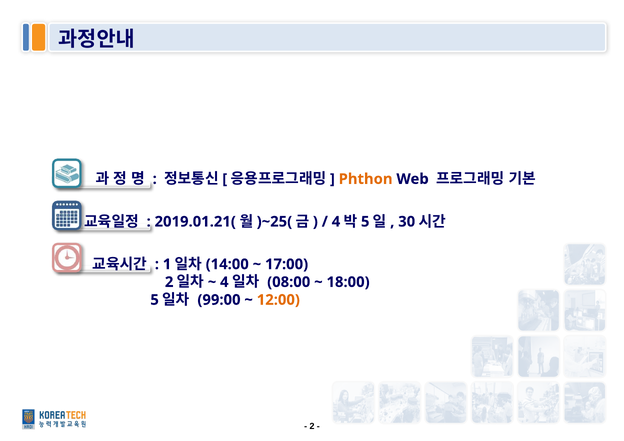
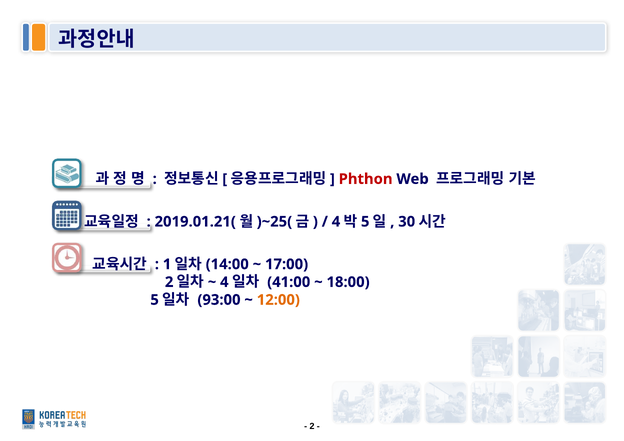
Phthon colour: orange -> red
08:00: 08:00 -> 41:00
99:00: 99:00 -> 93:00
